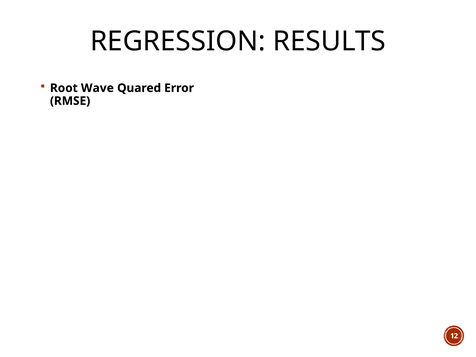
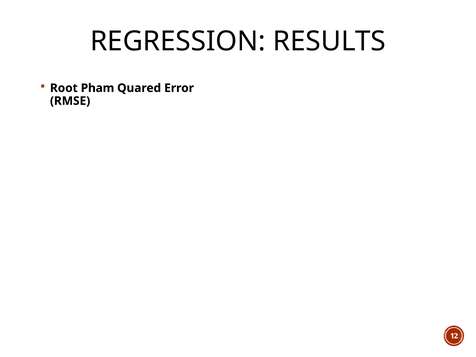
Wave: Wave -> Pham
